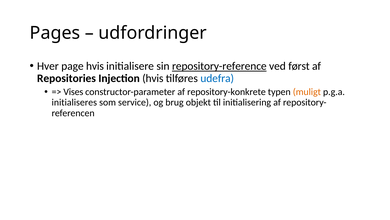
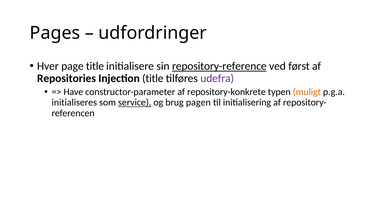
page hvis: hvis -> title
Injection hvis: hvis -> title
udefra colour: blue -> purple
Vises: Vises -> Have
service underline: none -> present
objekt: objekt -> pagen
